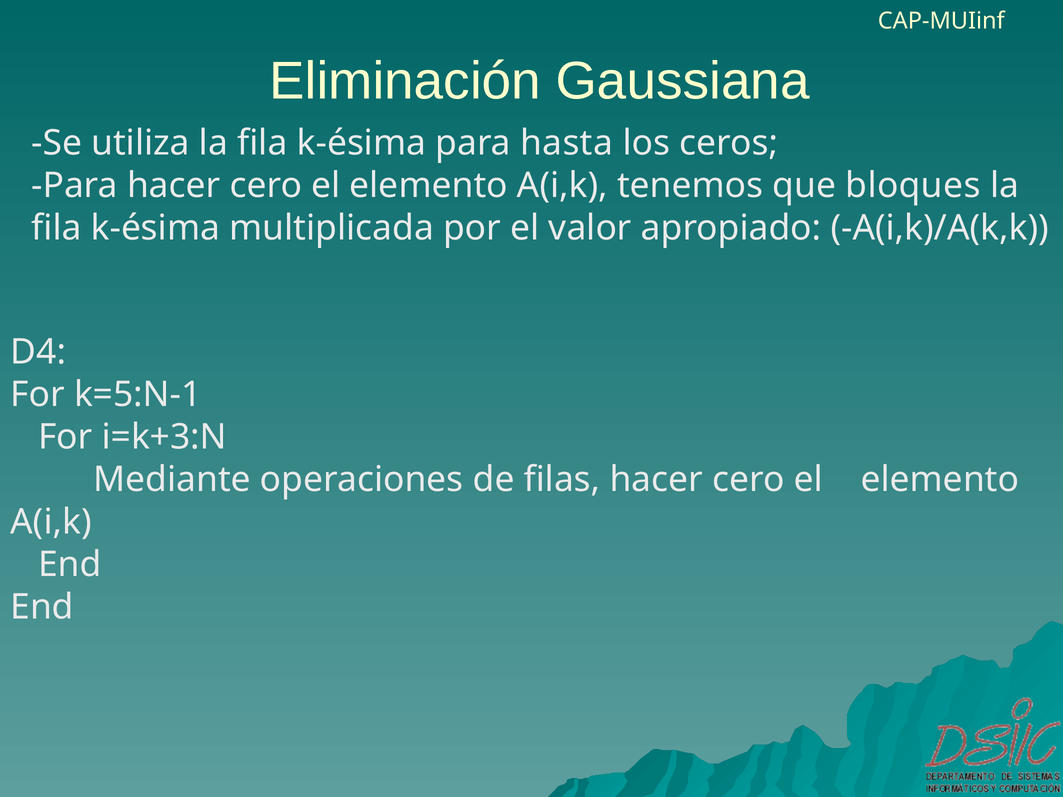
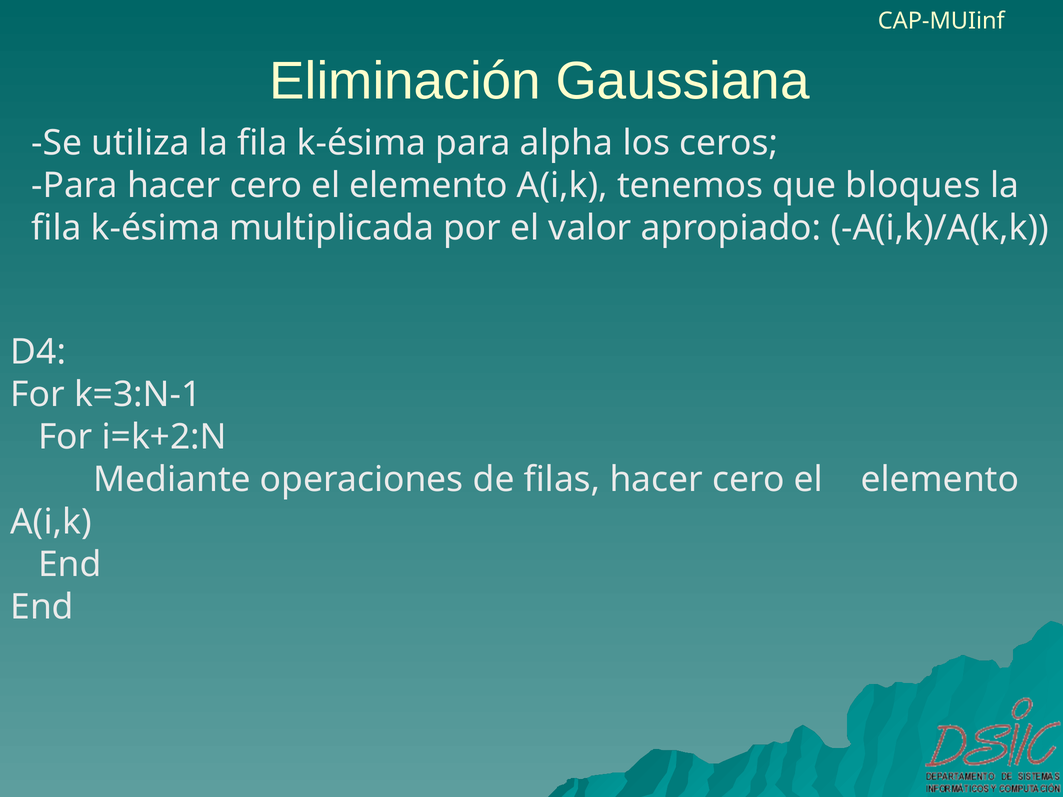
hasta: hasta -> alpha
k=5:N-1: k=5:N-1 -> k=3:N-1
i=k+3:N: i=k+3:N -> i=k+2:N
